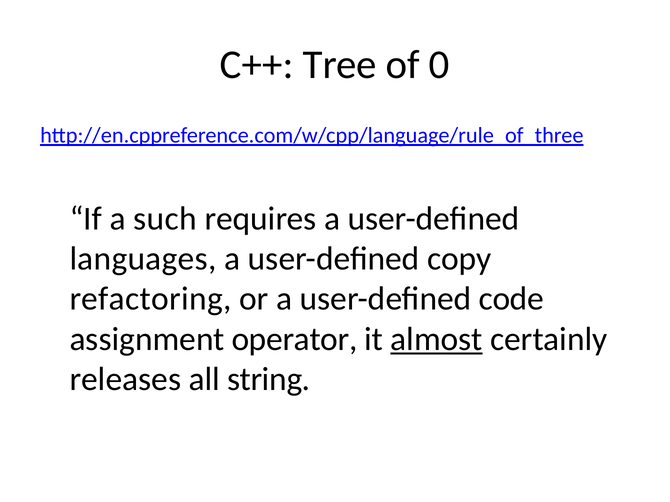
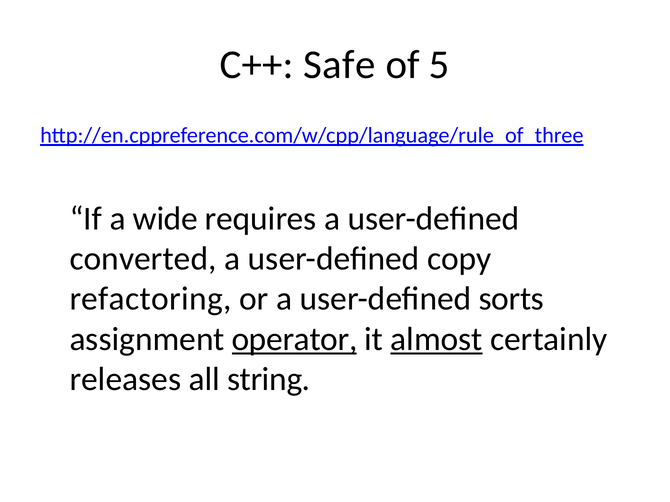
Tree: Tree -> Safe
0: 0 -> 5
such: such -> wide
languages: languages -> converted
code: code -> sorts
operator underline: none -> present
